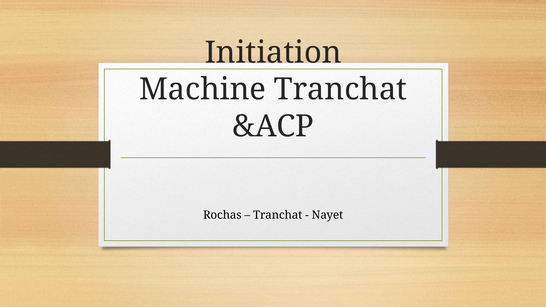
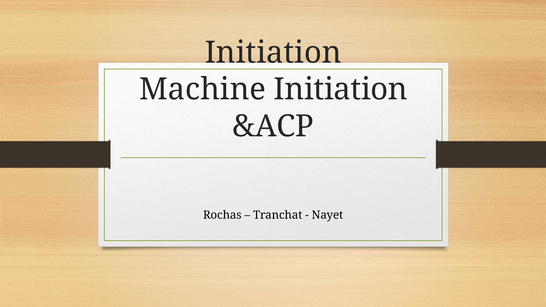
Machine Tranchat: Tranchat -> Initiation
